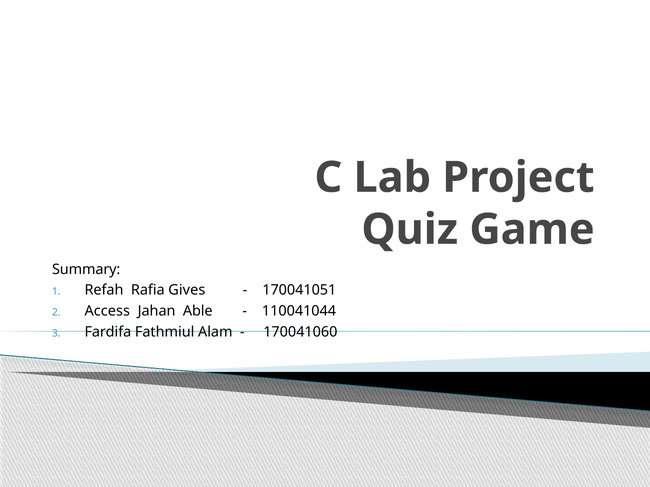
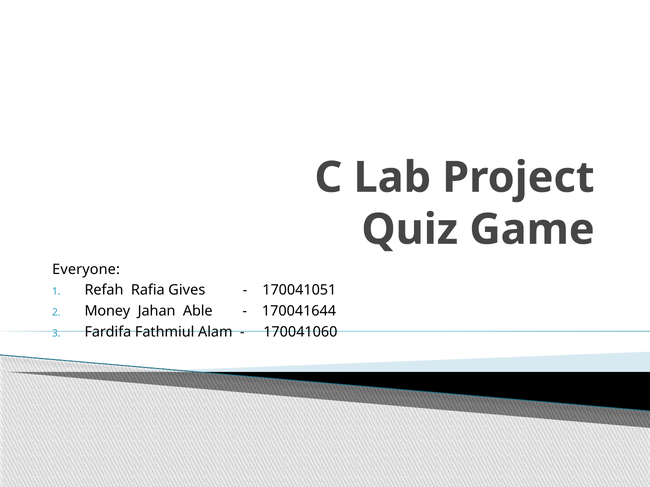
Summary: Summary -> Everyone
Access: Access -> Money
110041044: 110041044 -> 170041644
